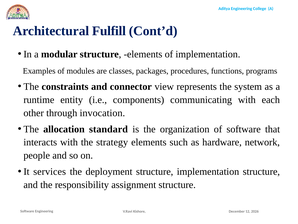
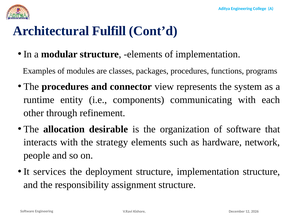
The constraints: constraints -> procedures
invocation: invocation -> refinement
standard: standard -> desirable
